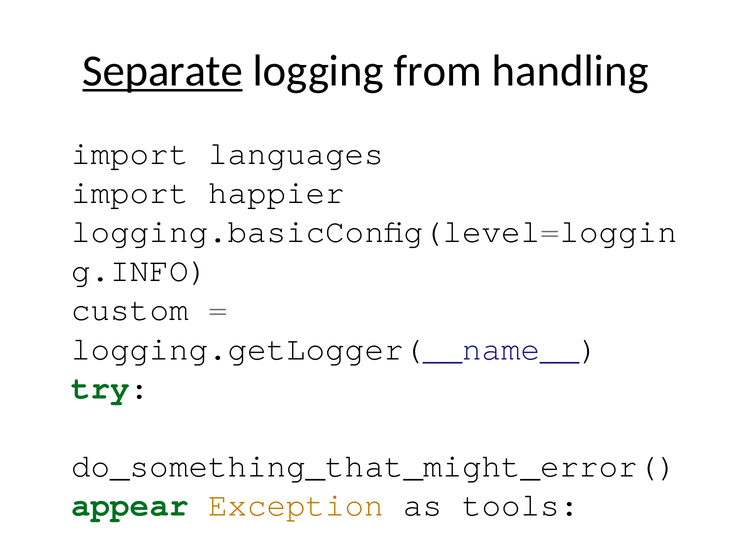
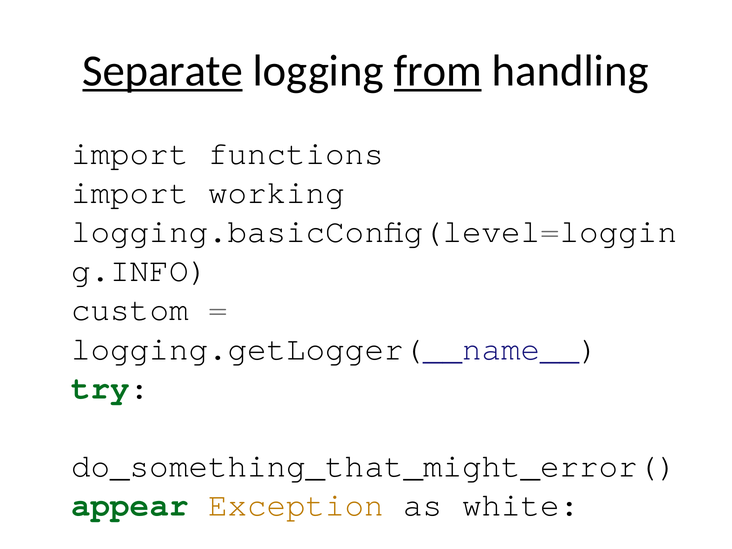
from underline: none -> present
languages: languages -> functions
happier: happier -> working
tools: tools -> white
